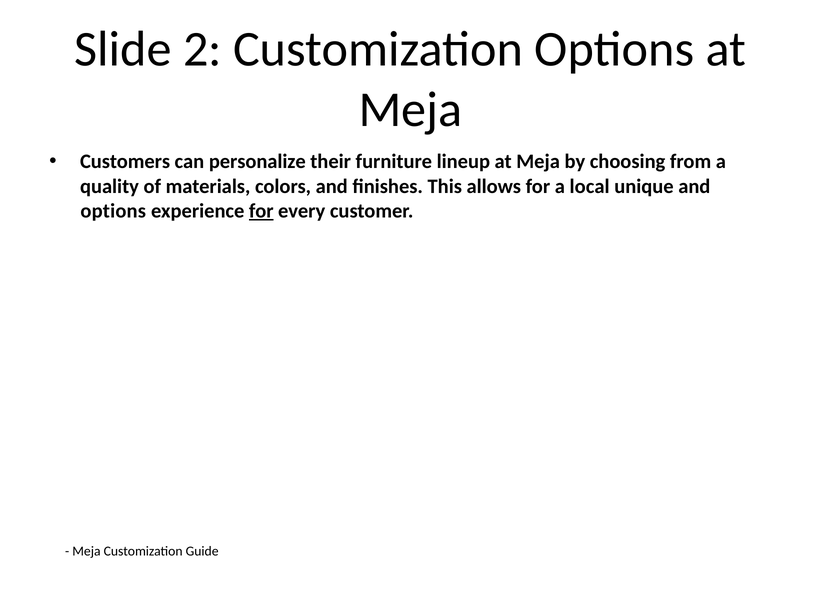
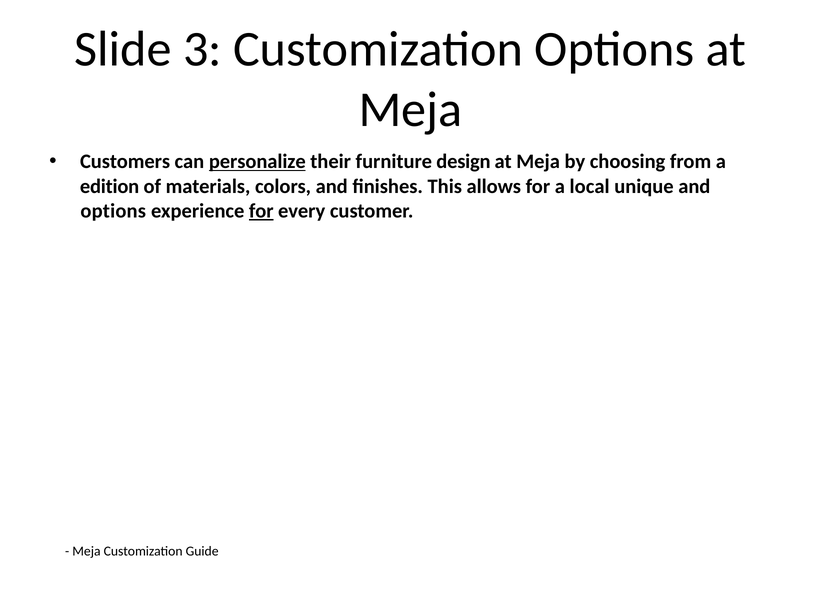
2: 2 -> 3
personalize underline: none -> present
lineup: lineup -> design
quality: quality -> edition
